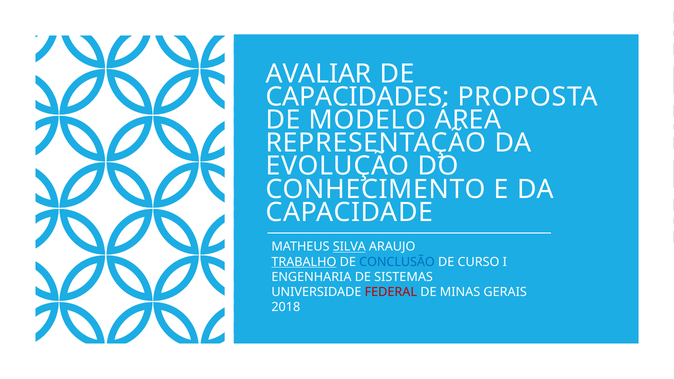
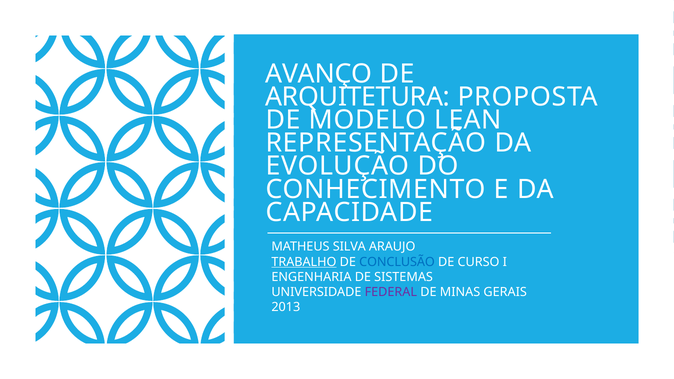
AVALIAR: AVALIAR -> AVANÇO
CAPACIDADES: CAPACIDADES -> ARQUITETURA
ÁREA: ÁREA -> LEAN
SILVA underline: present -> none
FEDERAL colour: red -> purple
2018: 2018 -> 2013
